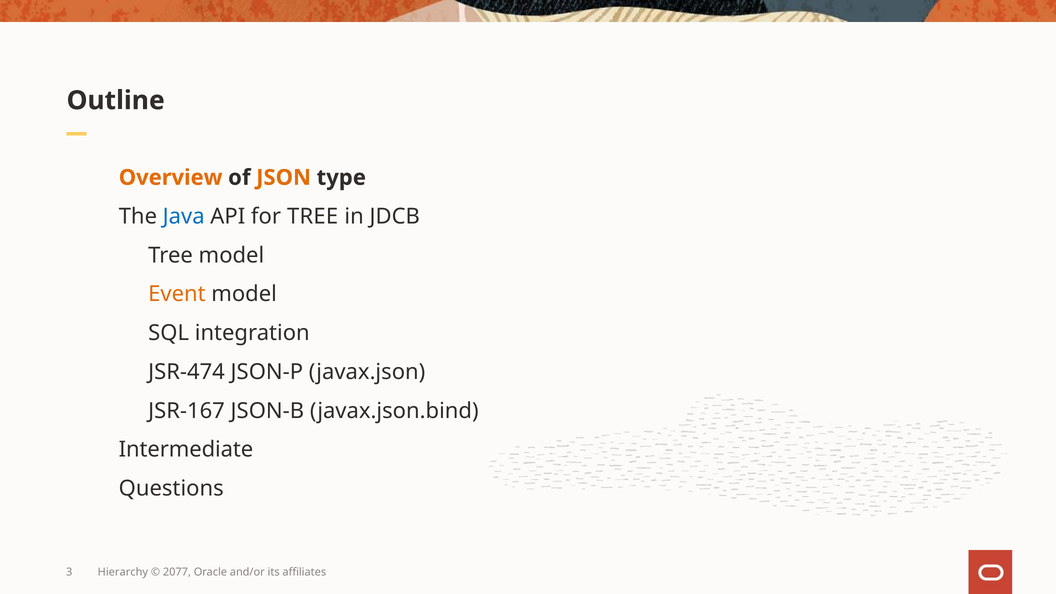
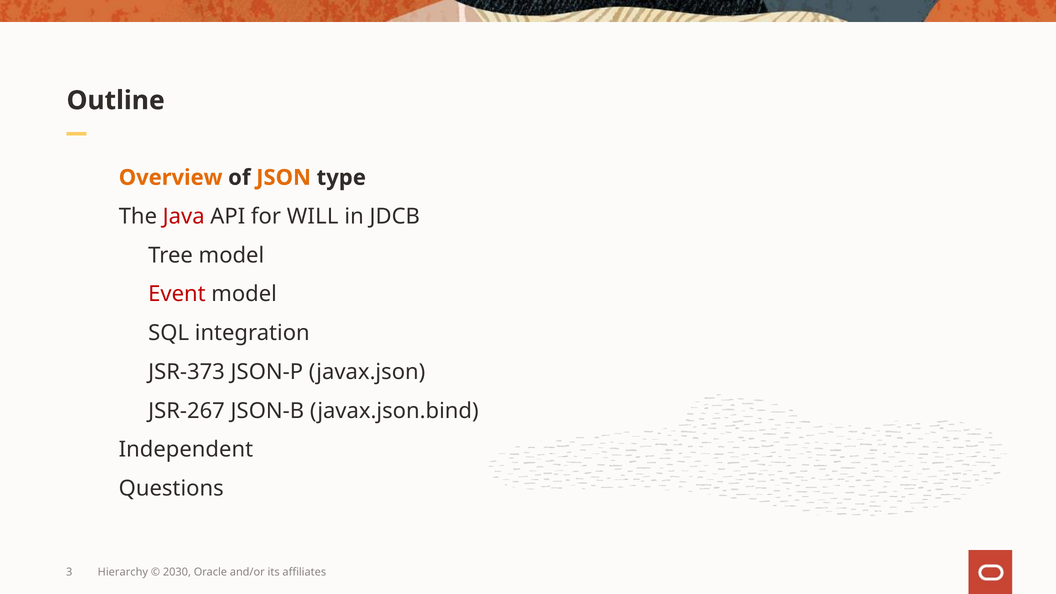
Java colour: blue -> red
for TREE: TREE -> WILL
Event colour: orange -> red
JSR-474: JSR-474 -> JSR-373
JSR-167: JSR-167 -> JSR-267
Intermediate: Intermediate -> Independent
2077: 2077 -> 2030
